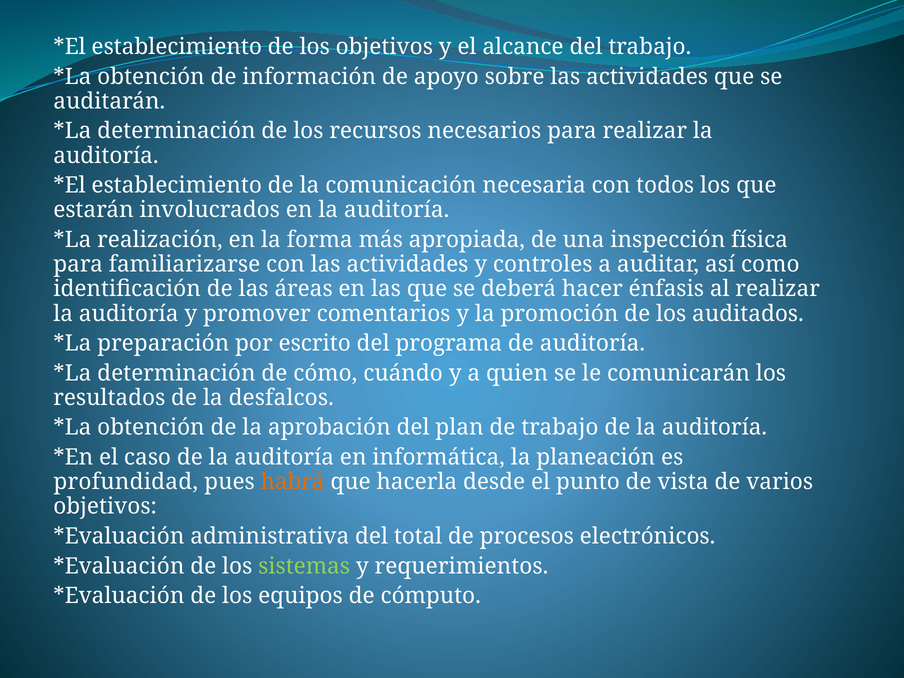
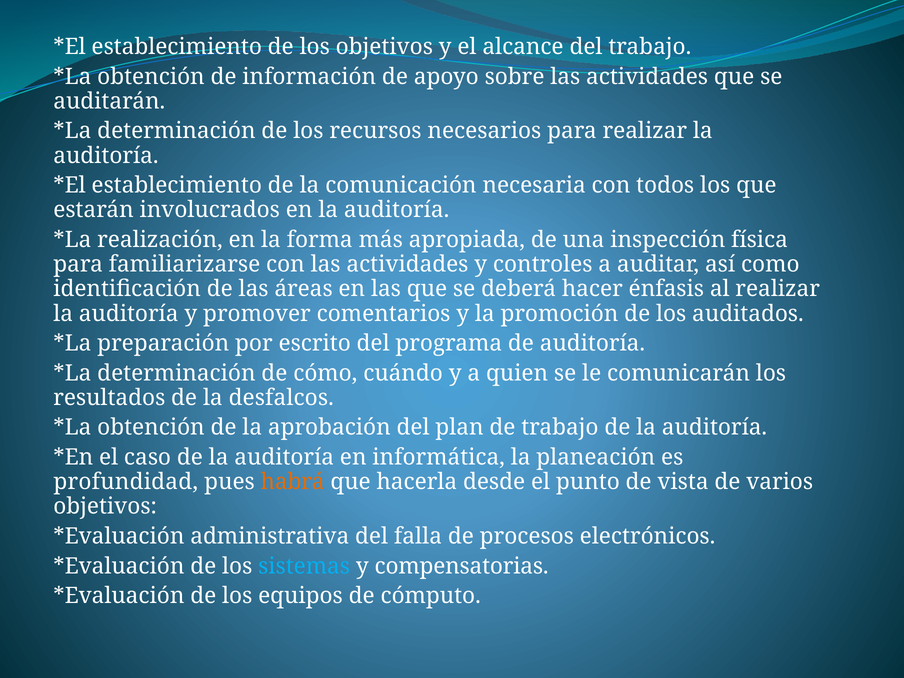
total: total -> falla
sistemas colour: light green -> light blue
requerimientos: requerimientos -> compensatorias
